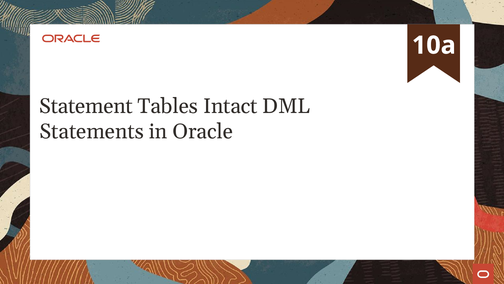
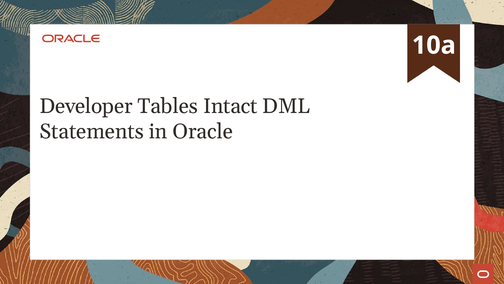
Statement: Statement -> Developer
